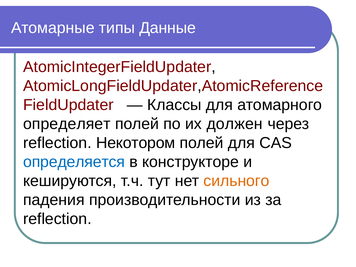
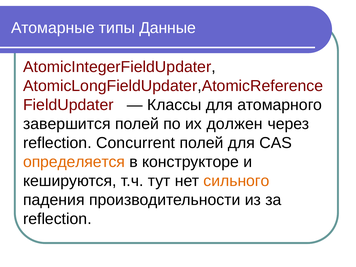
определяет: определяет -> завершится
Некотором: Некотором -> Concurrent
определяется colour: blue -> orange
